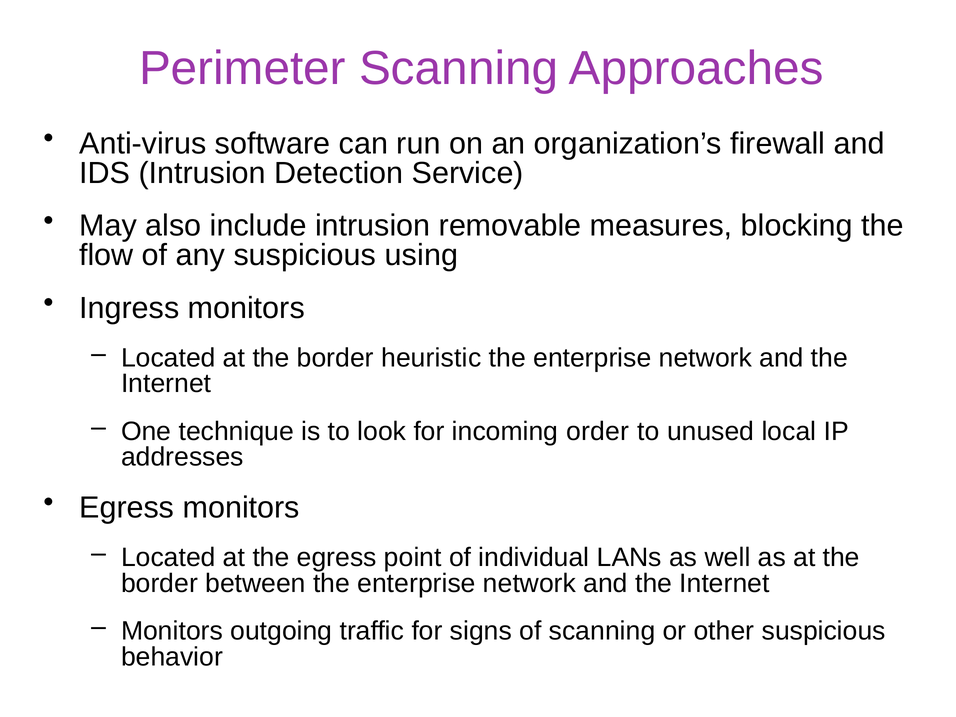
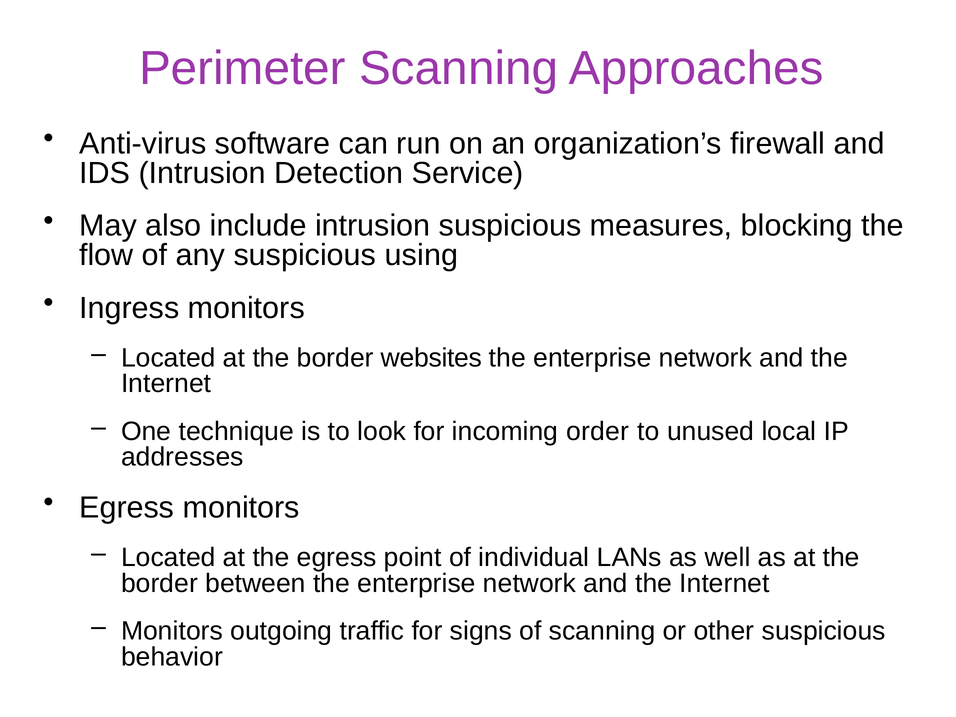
intrusion removable: removable -> suspicious
heuristic: heuristic -> websites
